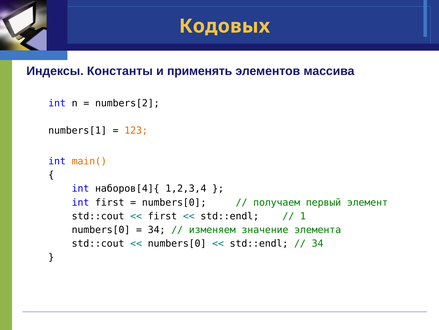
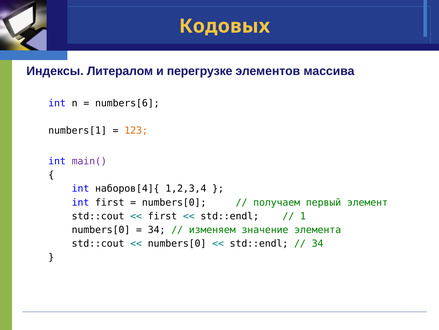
Константы: Константы -> Литералом
применять: применять -> перегрузке
numbers[2: numbers[2 -> numbers[6
main( colour: orange -> purple
